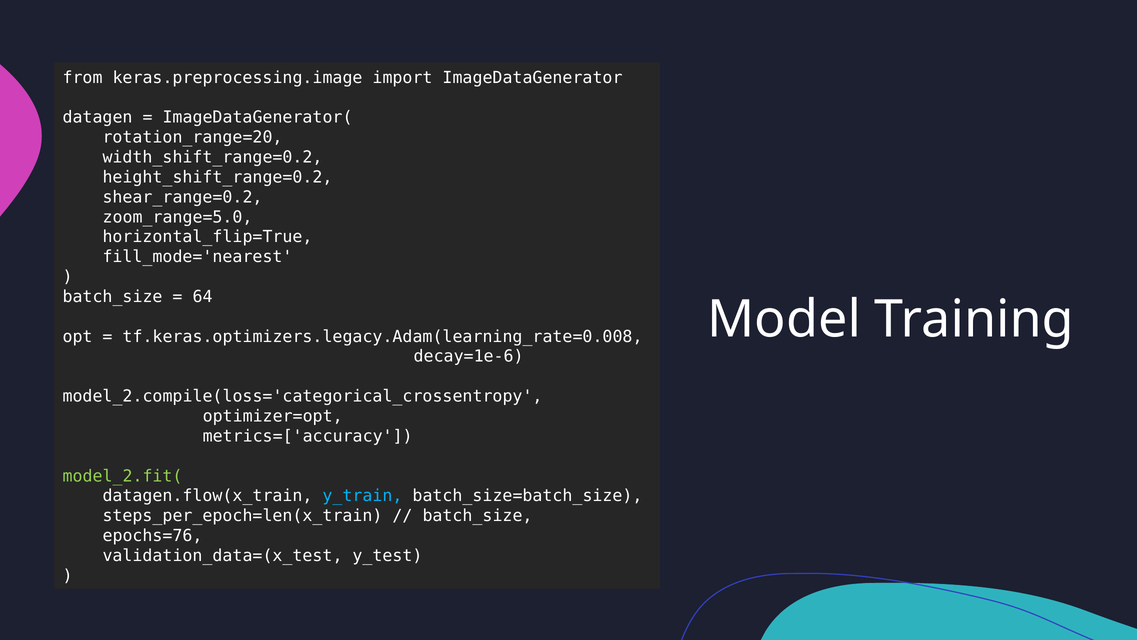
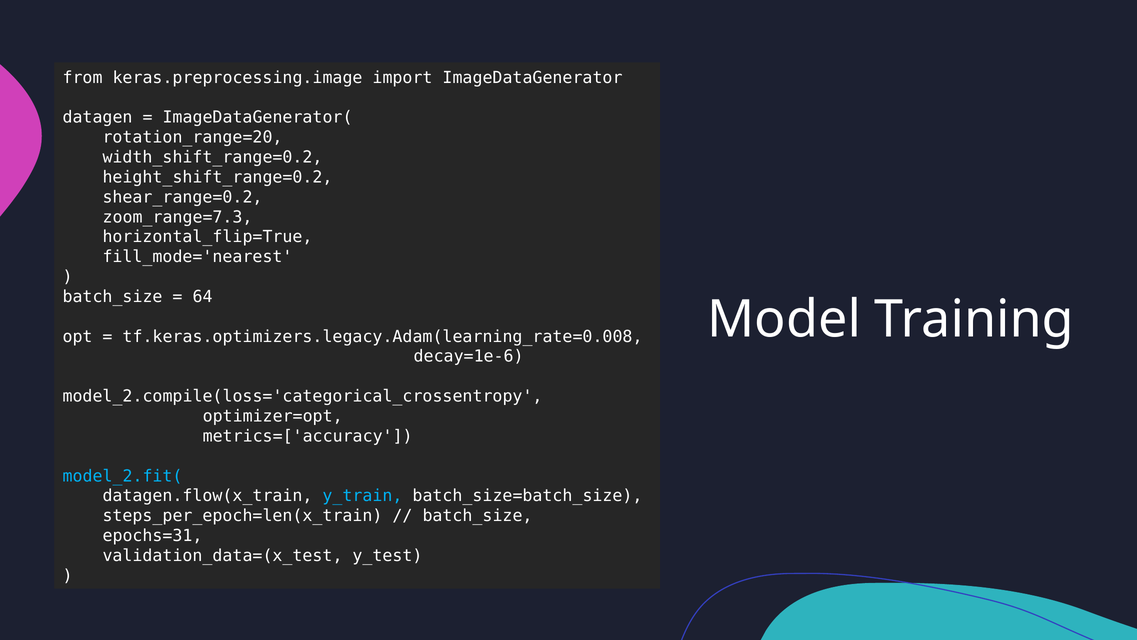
zoom_range=5.0: zoom_range=5.0 -> zoom_range=7.3
model_2.fit( colour: light green -> light blue
epochs=76: epochs=76 -> epochs=31
